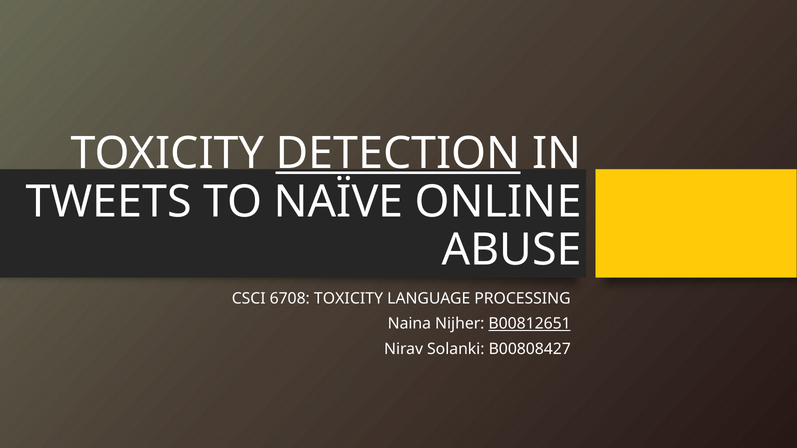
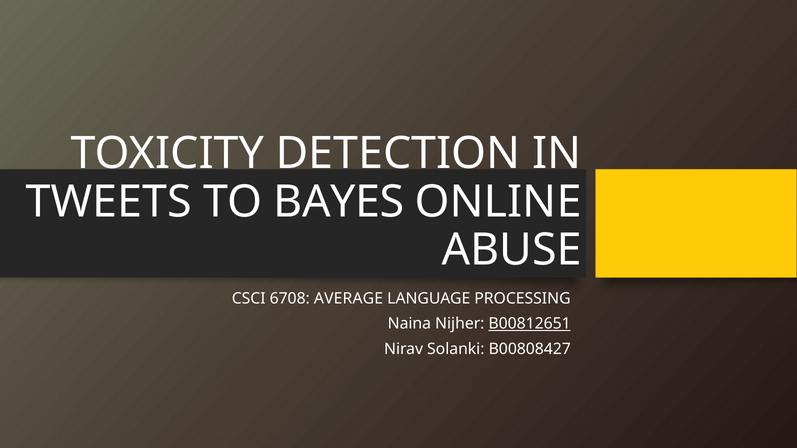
DETECTION underline: present -> none
NAÏVE: NAÏVE -> BAYES
6708 TOXICITY: TOXICITY -> AVERAGE
